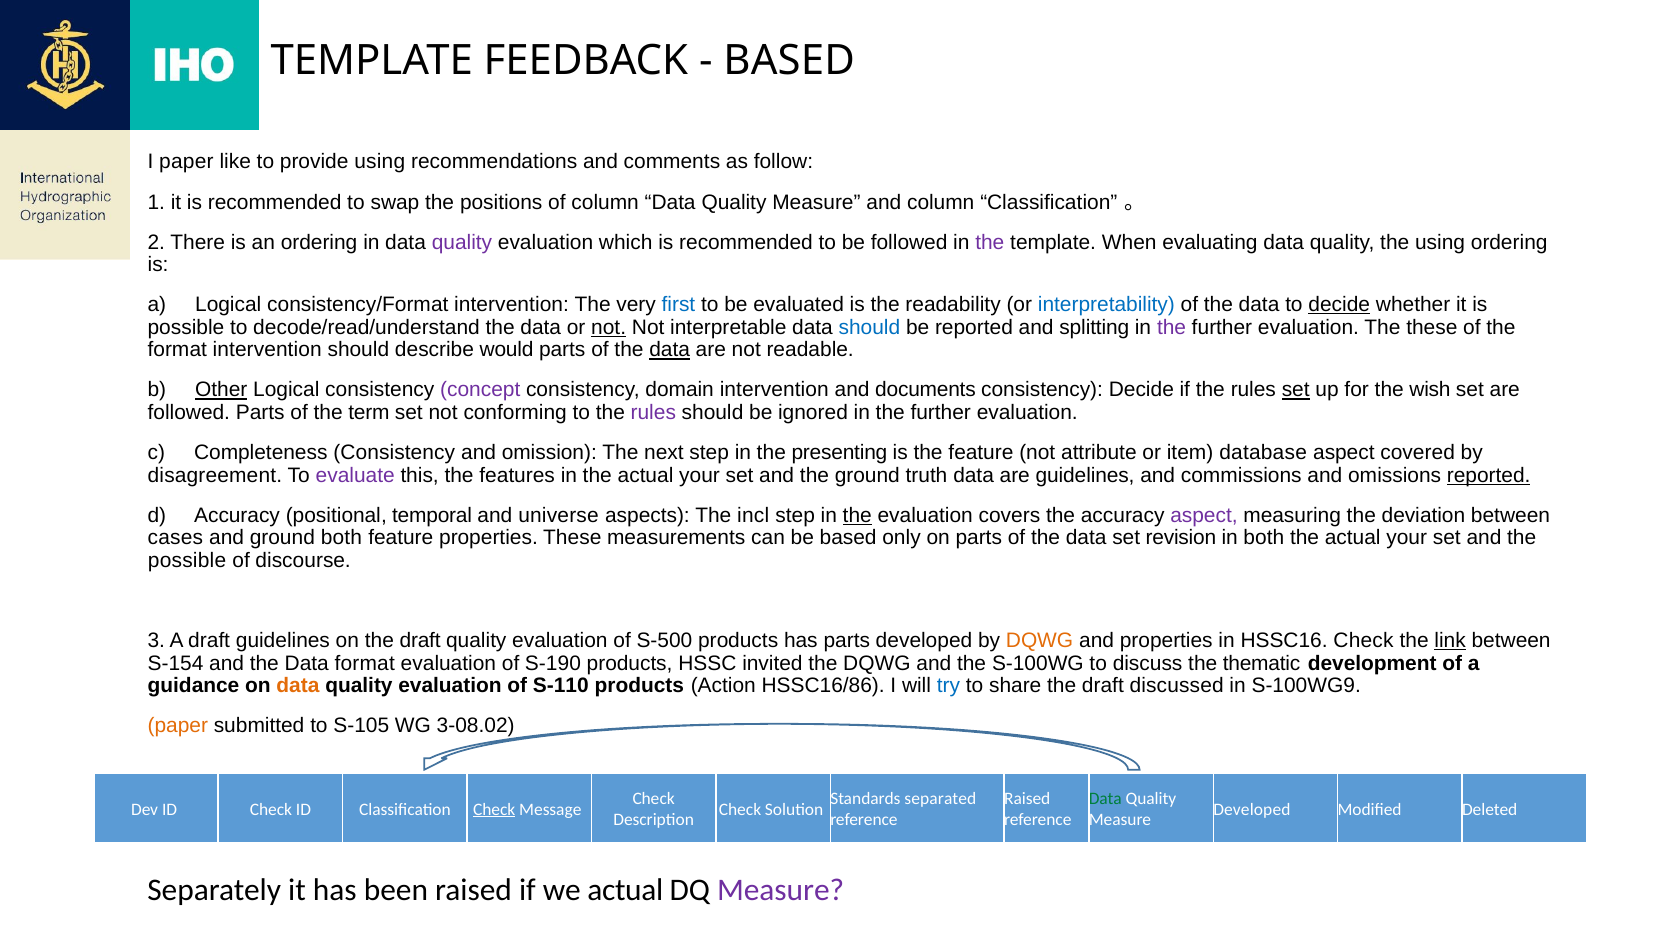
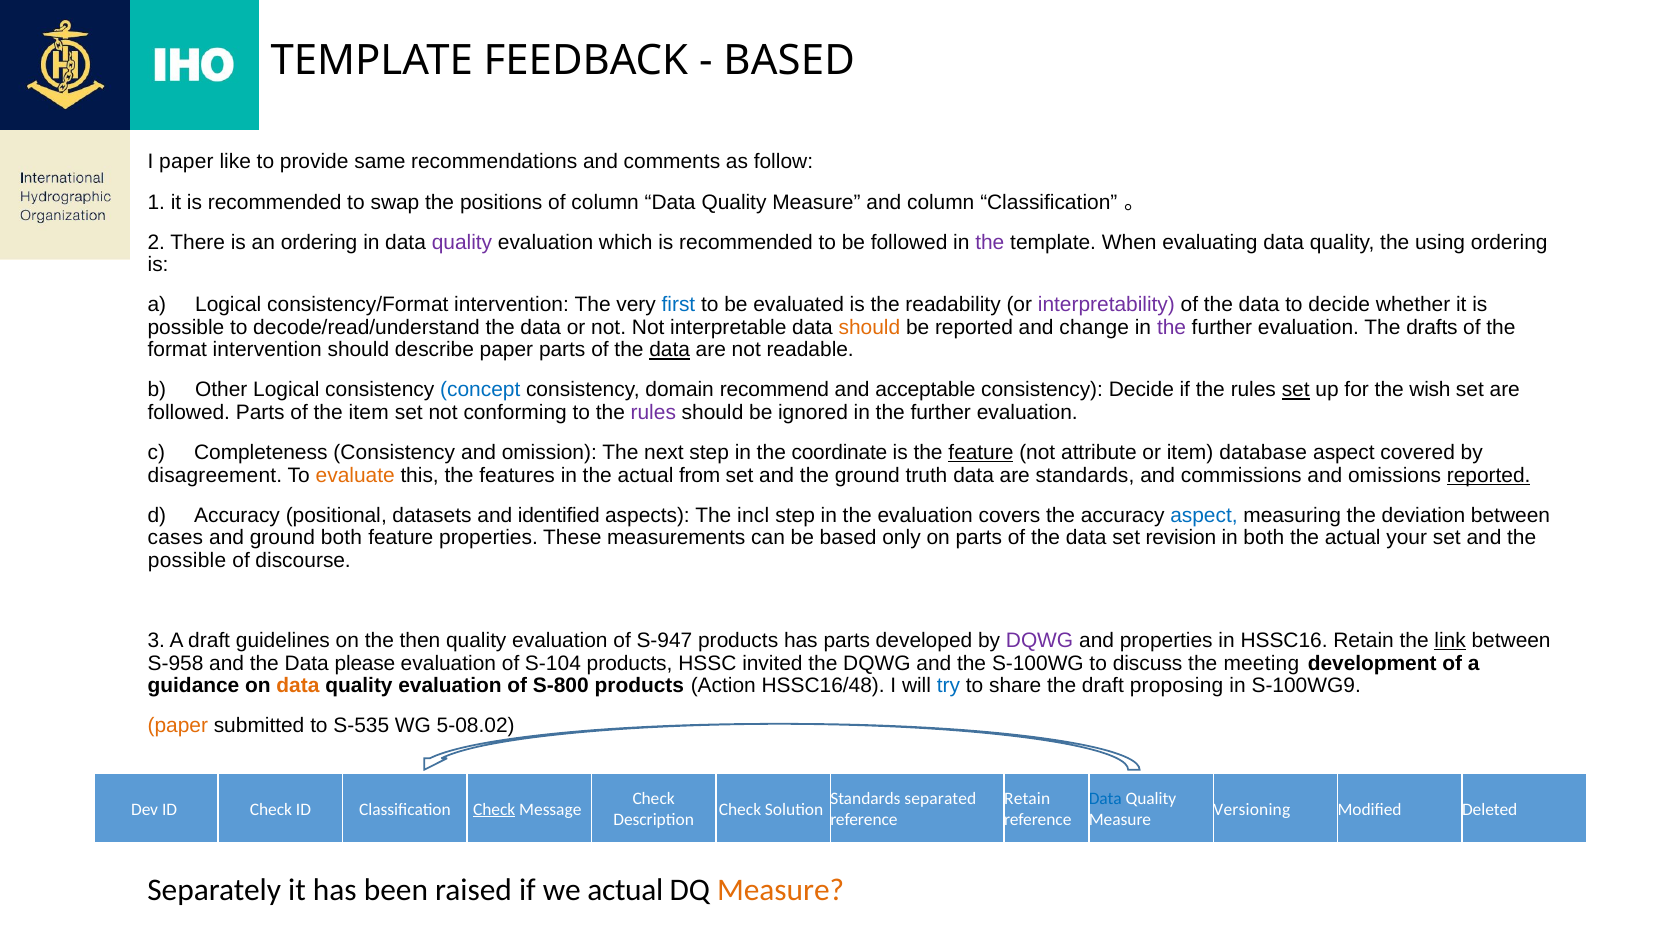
provide using: using -> same
interpretability colour: blue -> purple
decide at (1339, 305) underline: present -> none
not at (609, 327) underline: present -> none
should at (869, 327) colour: blue -> orange
splitting: splitting -> change
The these: these -> drafts
describe would: would -> paper
Other underline: present -> none
concept colour: purple -> blue
domain intervention: intervention -> recommend
documents: documents -> acceptable
the term: term -> item
presenting: presenting -> coordinate
feature at (981, 453) underline: none -> present
evaluate colour: purple -> orange
in the actual your: your -> from
are guidelines: guidelines -> standards
temporal: temporal -> datasets
universe: universe -> identified
the at (857, 515) underline: present -> none
aspect at (1204, 515) colour: purple -> blue
on the draft: draft -> then
S-500: S-500 -> S-947
DQWG at (1040, 641) colour: orange -> purple
HSSC16 Check: Check -> Retain
S-154: S-154 -> S-958
Data format: format -> please
S-190: S-190 -> S-104
thematic: thematic -> meeting
S-110: S-110 -> S-800
HSSC16/86: HSSC16/86 -> HSSC16/48
discussed: discussed -> proposing
S-105: S-105 -> S-535
3-08.02: 3-08.02 -> 5-08.02
Raised at (1027, 799): Raised -> Retain
Data at (1105, 799) colour: green -> blue
Developed at (1252, 809): Developed -> Versioning
Measure at (781, 890) colour: purple -> orange
